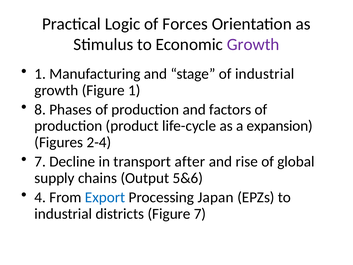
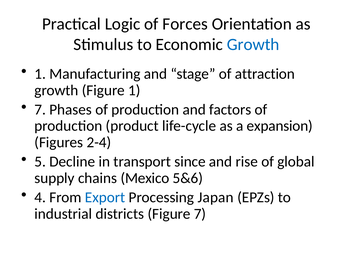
Growth at (253, 44) colour: purple -> blue
of industrial: industrial -> attraction
8 at (40, 109): 8 -> 7
7 at (40, 162): 7 -> 5
after: after -> since
Output: Output -> Mexico
